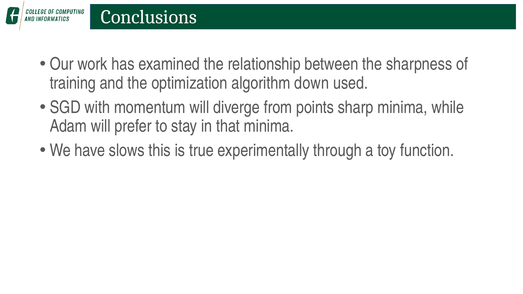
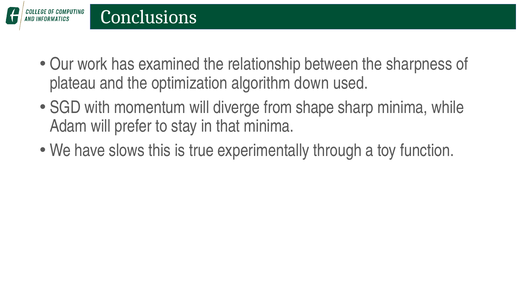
training: training -> plateau
points: points -> shape
